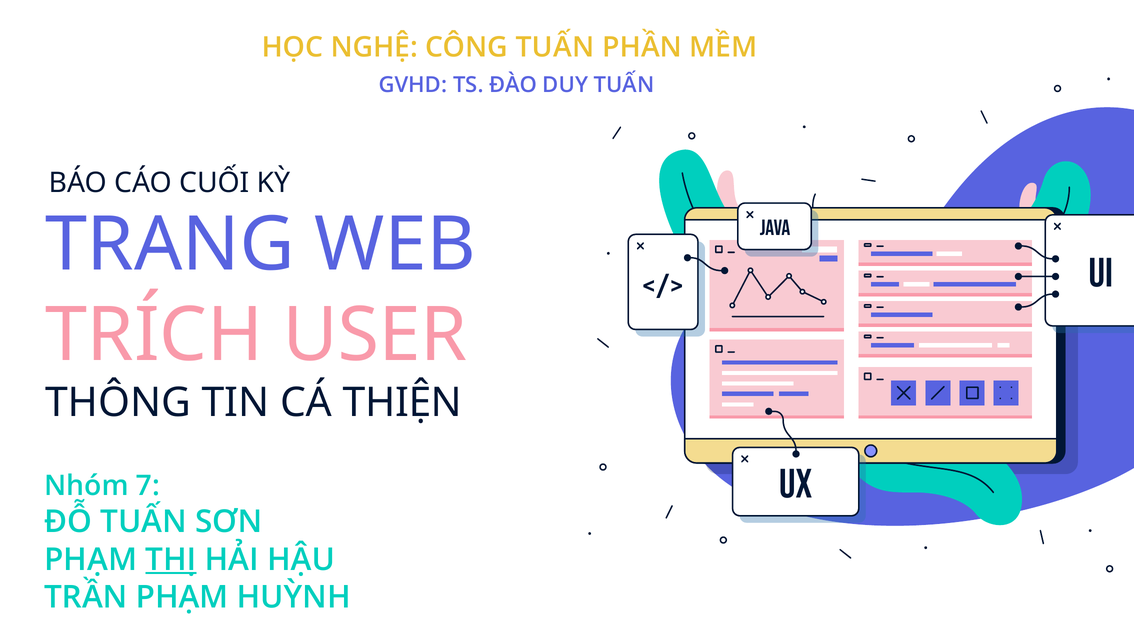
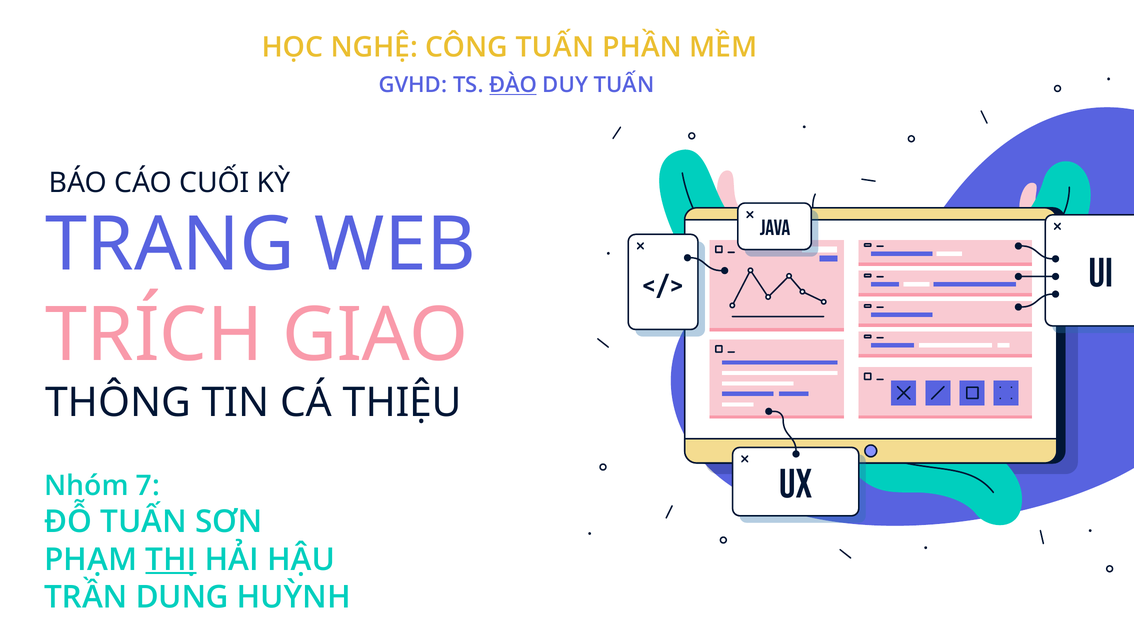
ĐÀO underline: none -> present
USER: USER -> GIAO
THIỆN: THIỆN -> THIỆU
TRẦN PHẠM: PHẠM -> DUNG
